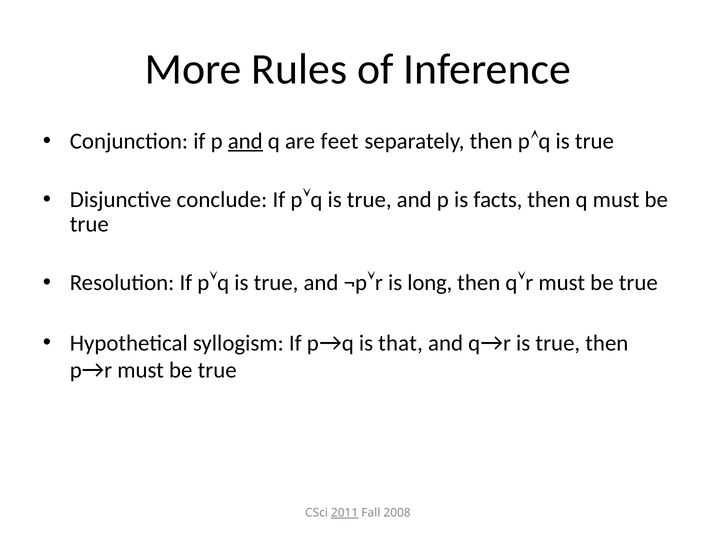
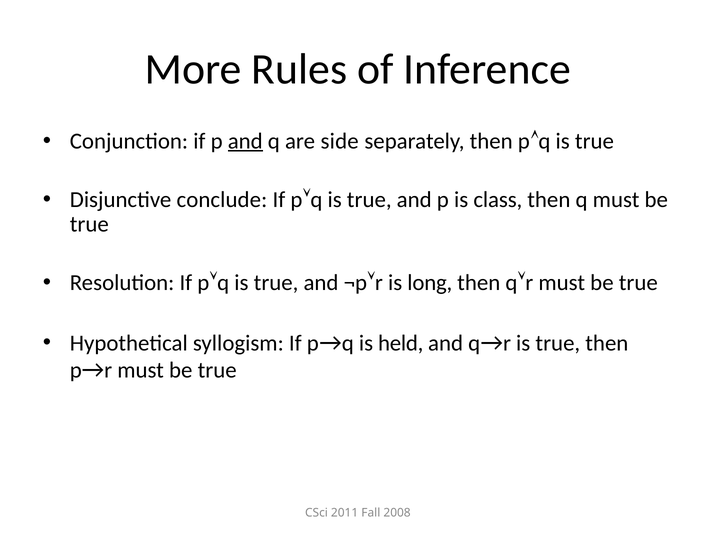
feet: feet -> side
facts: facts -> class
that: that -> held
2011 underline: present -> none
